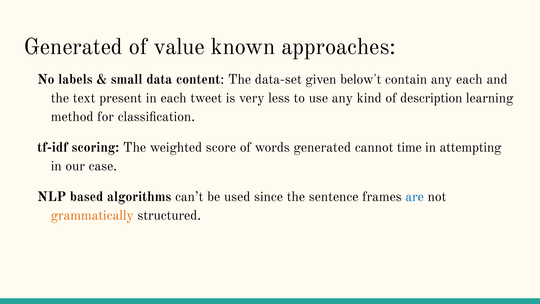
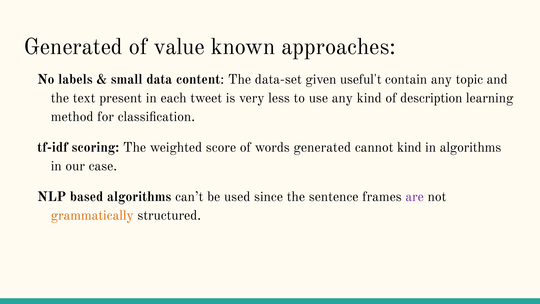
below't: below't -> useful't
any each: each -> topic
cannot time: time -> kind
in attempting: attempting -> algorithms
are colour: blue -> purple
